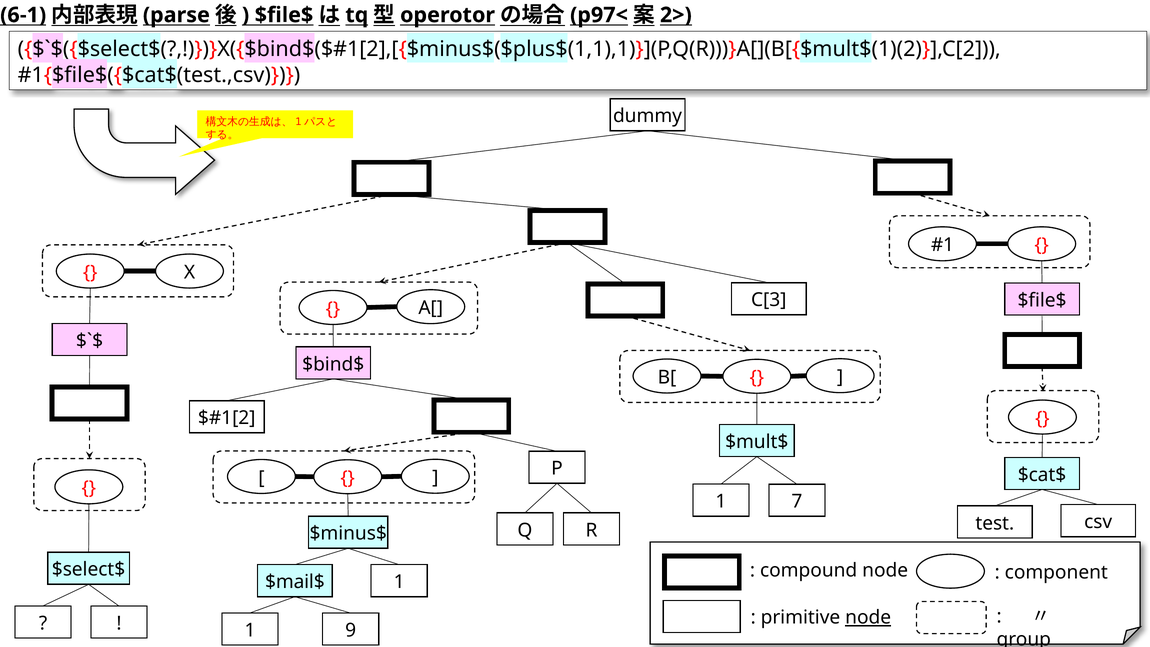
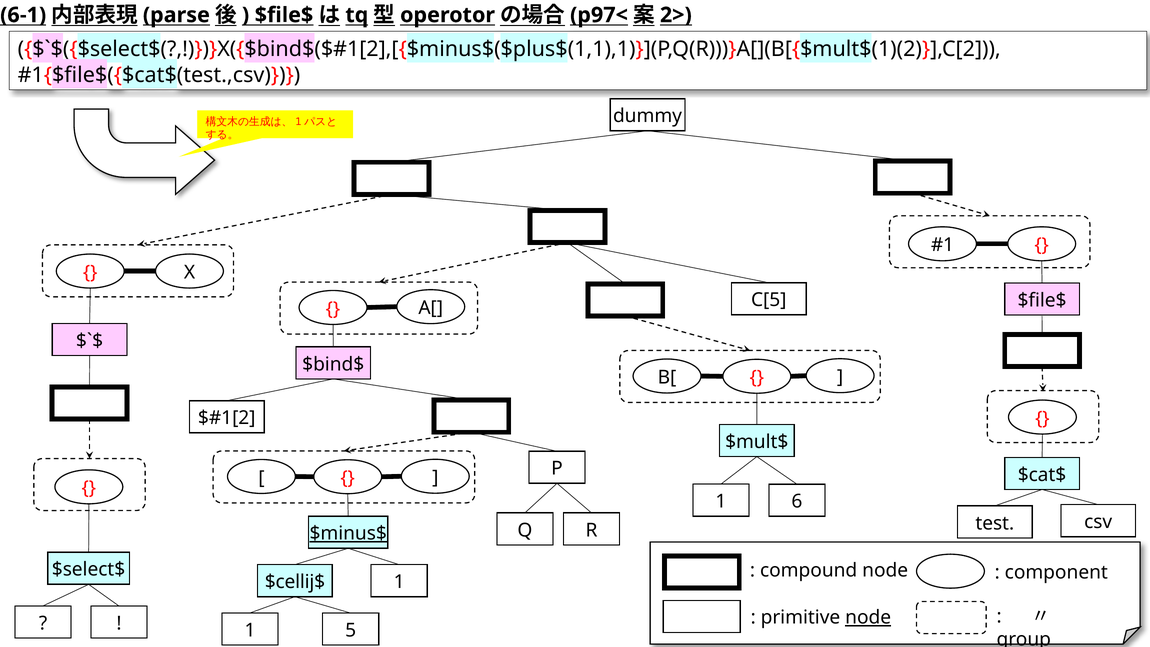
C[3: C[3 -> C[5
7: 7 -> 6
$minus$ underline: none -> present
$mail$: $mail$ -> $cellij$
9: 9 -> 5
